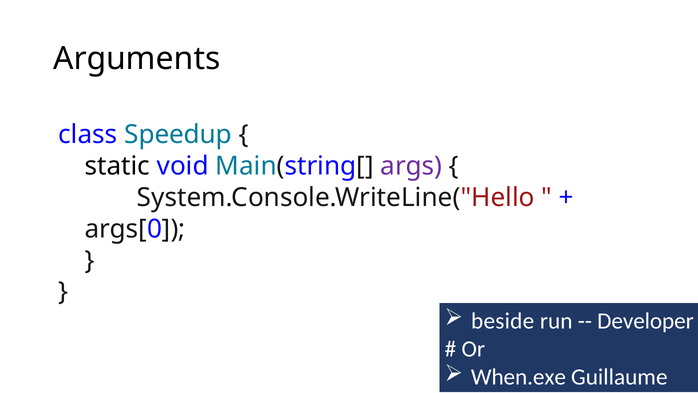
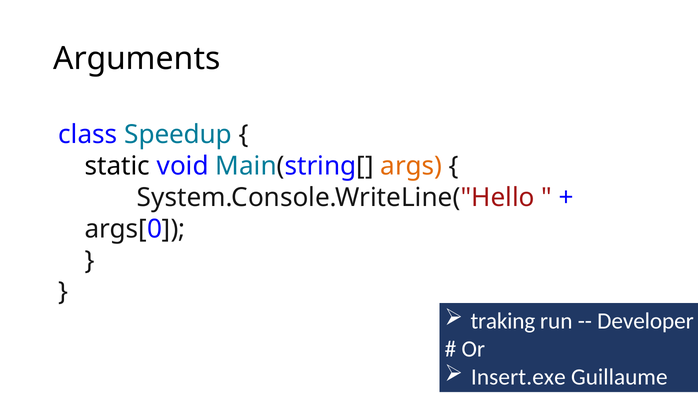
args colour: purple -> orange
beside: beside -> traking
When.exe: When.exe -> Insert.exe
